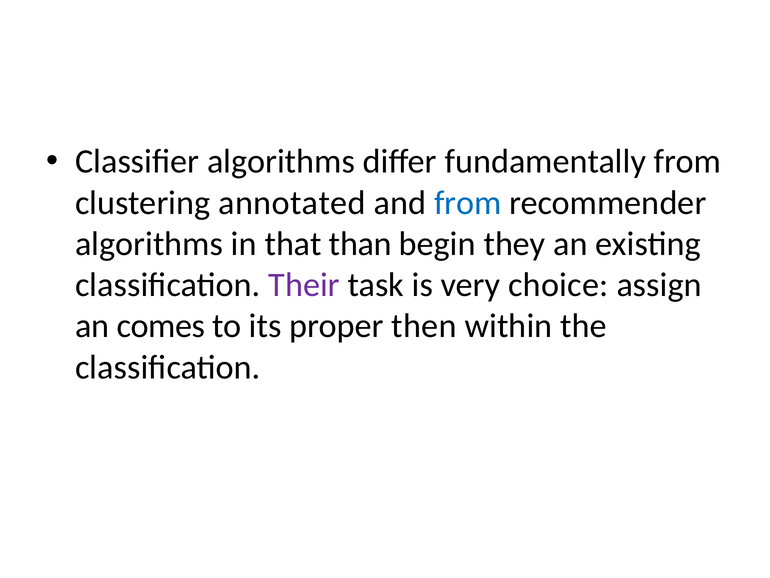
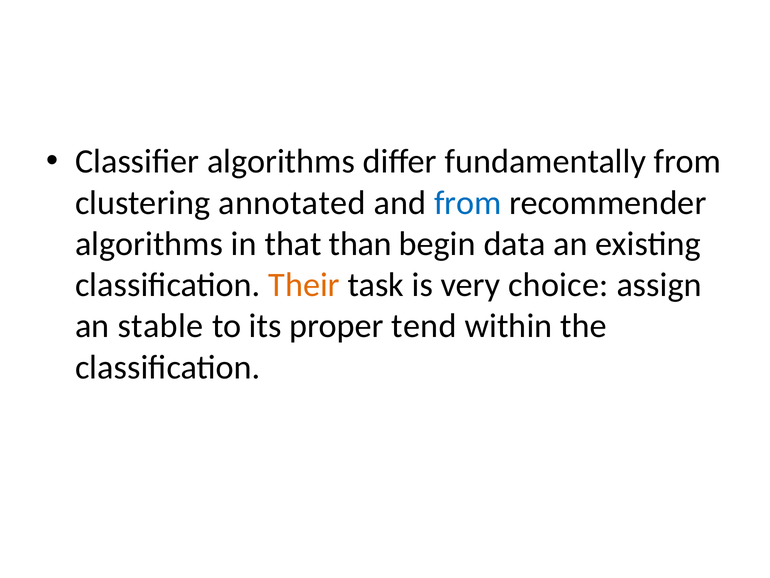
they: they -> data
Their colour: purple -> orange
comes: comes -> stable
then: then -> tend
